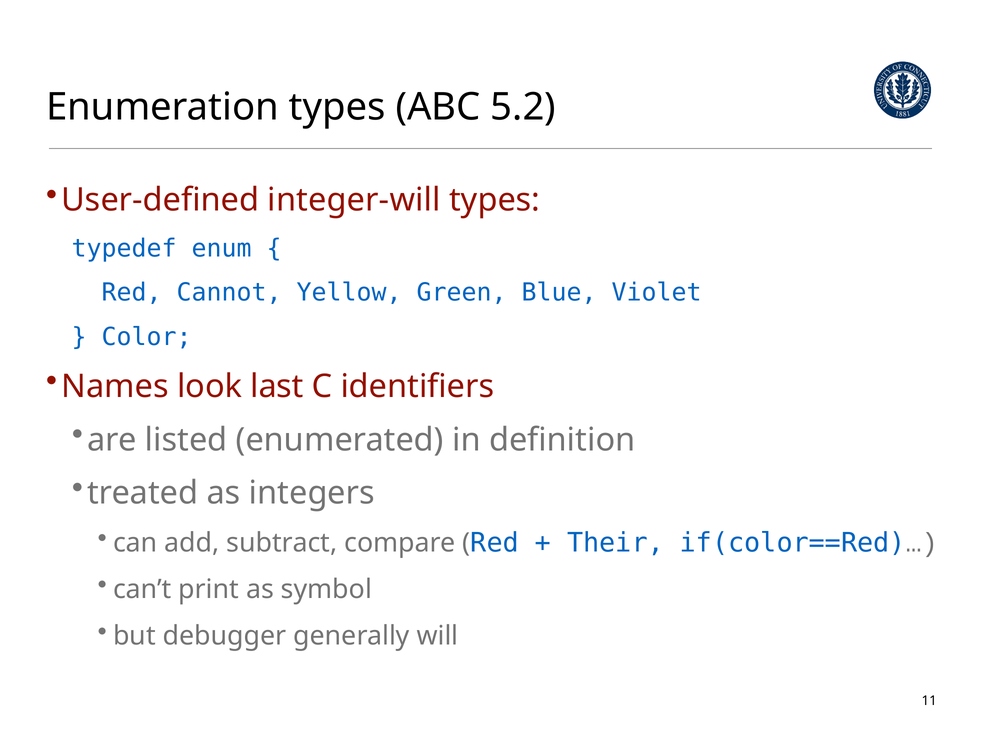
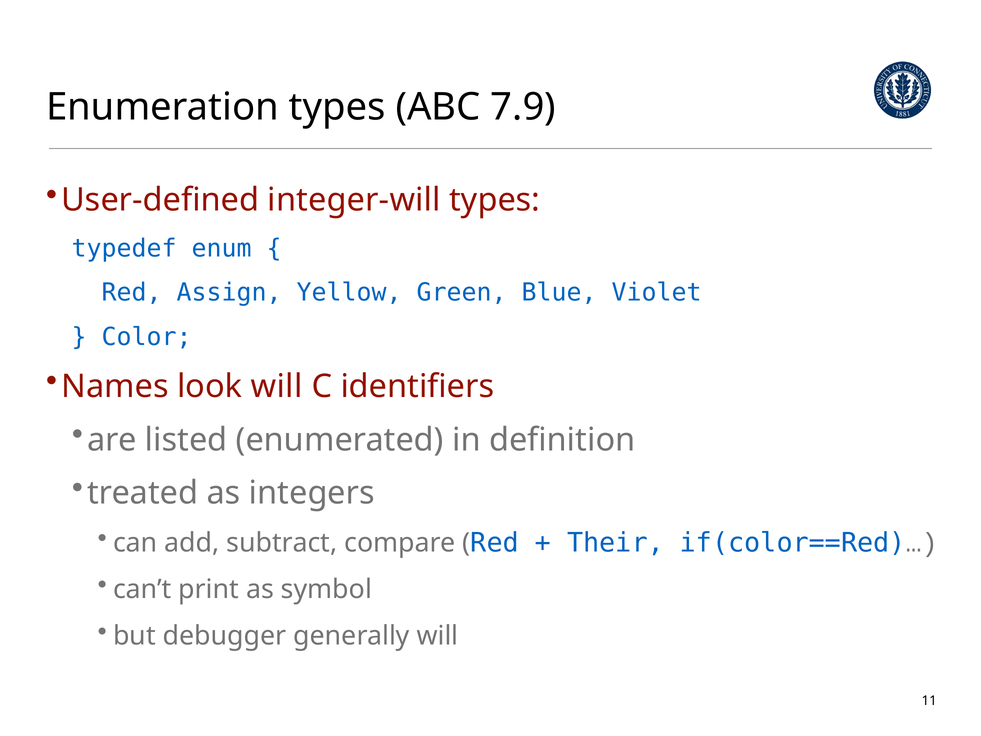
5.2: 5.2 -> 7.9
Cannot: Cannot -> Assign
look last: last -> will
